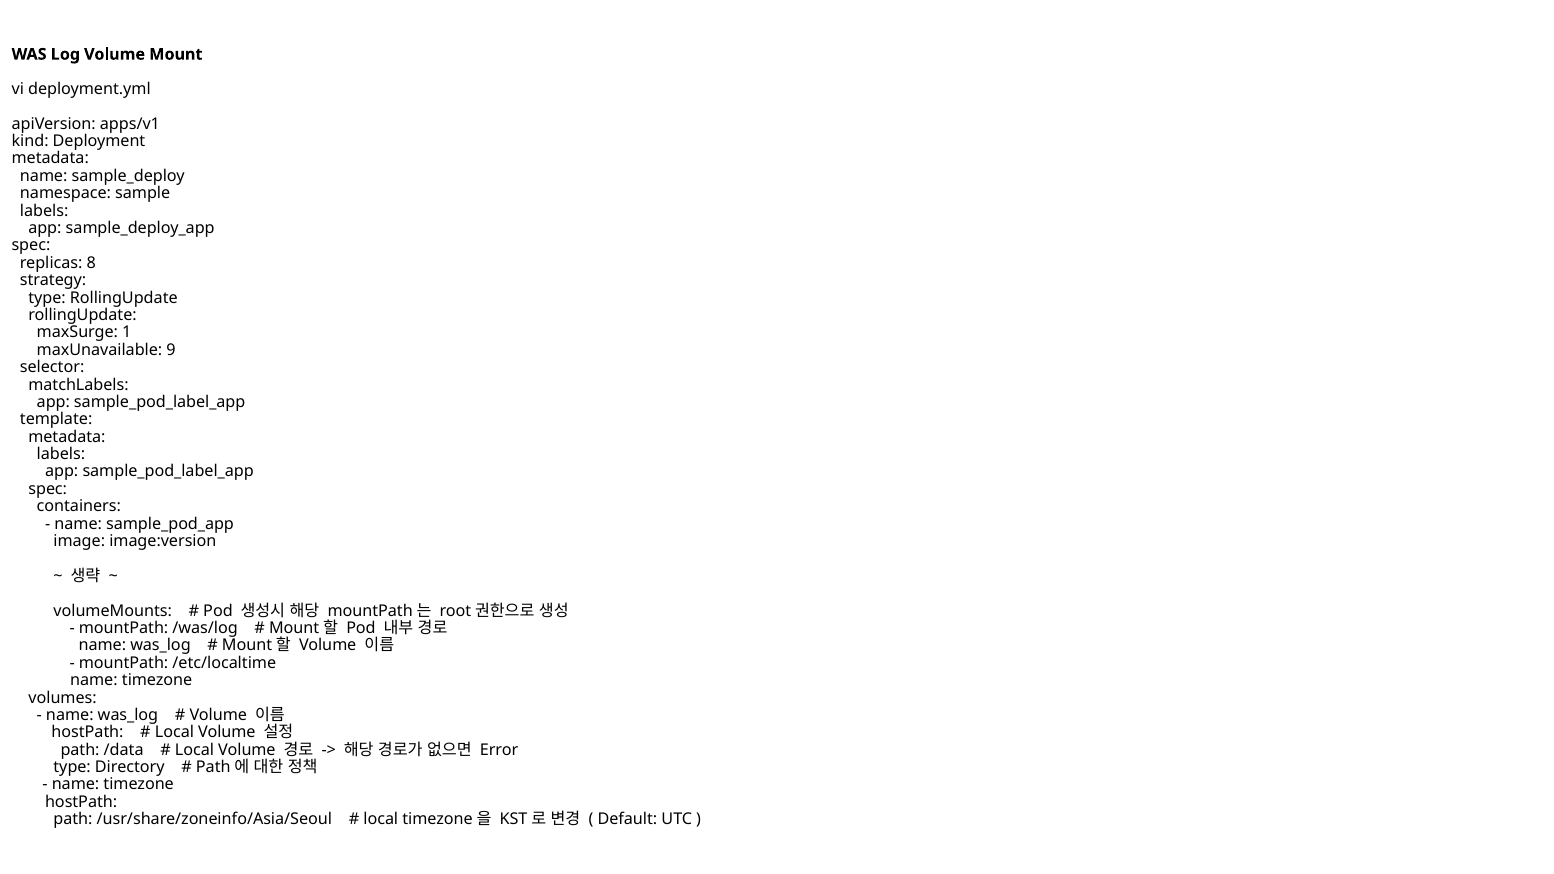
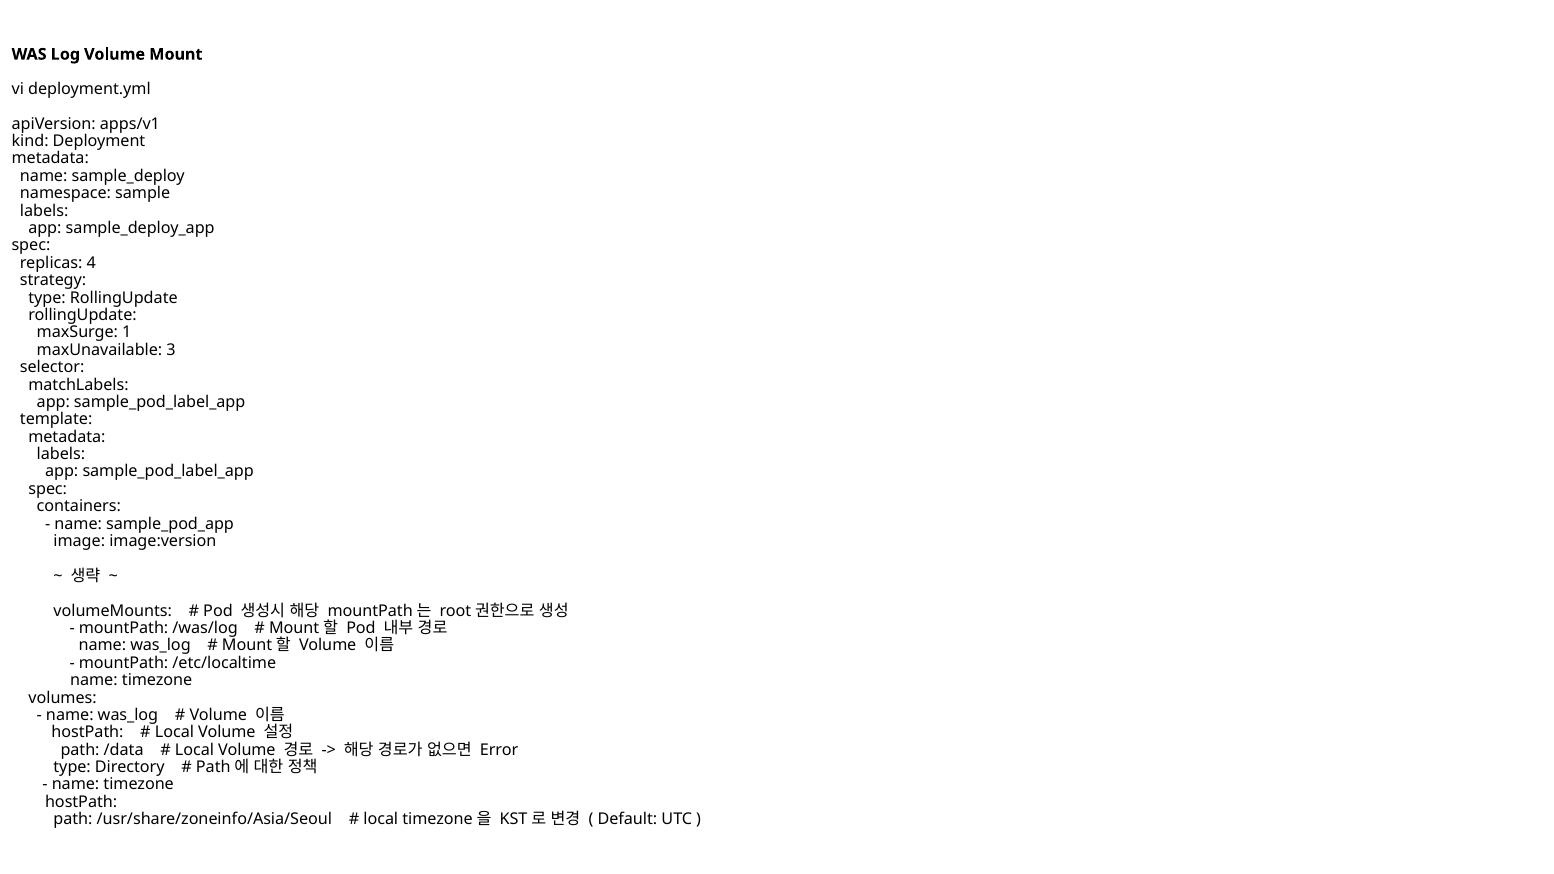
8: 8 -> 4
9: 9 -> 3
